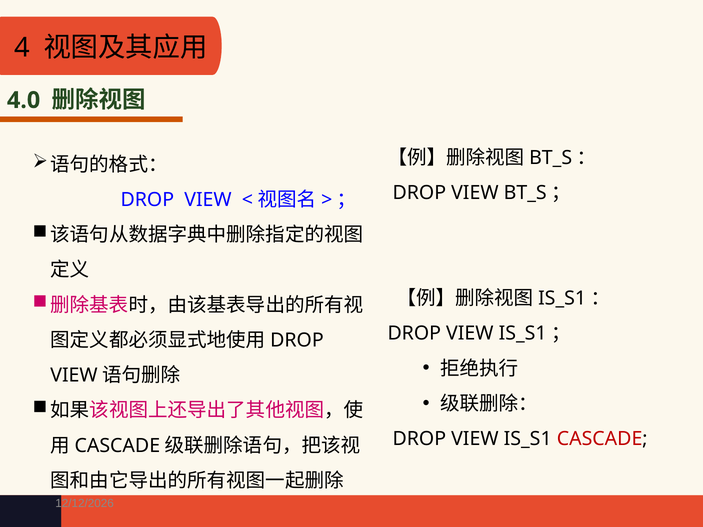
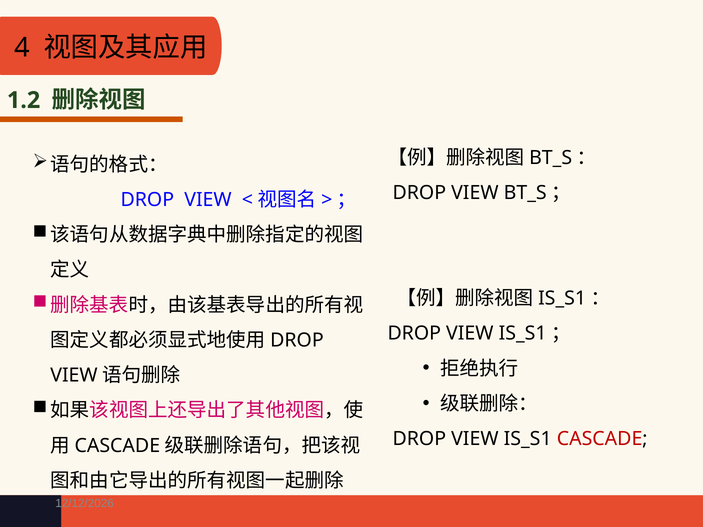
4.0: 4.0 -> 1.2
